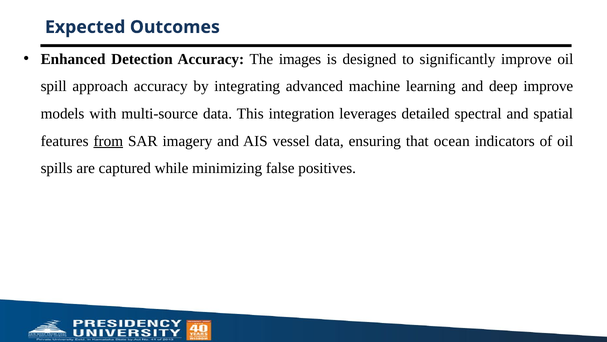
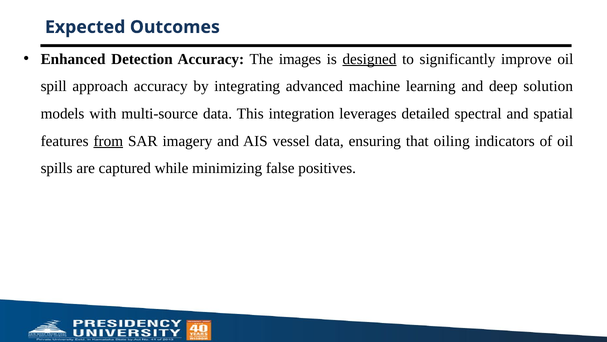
designed underline: none -> present
deep improve: improve -> solution
ocean: ocean -> oiling
